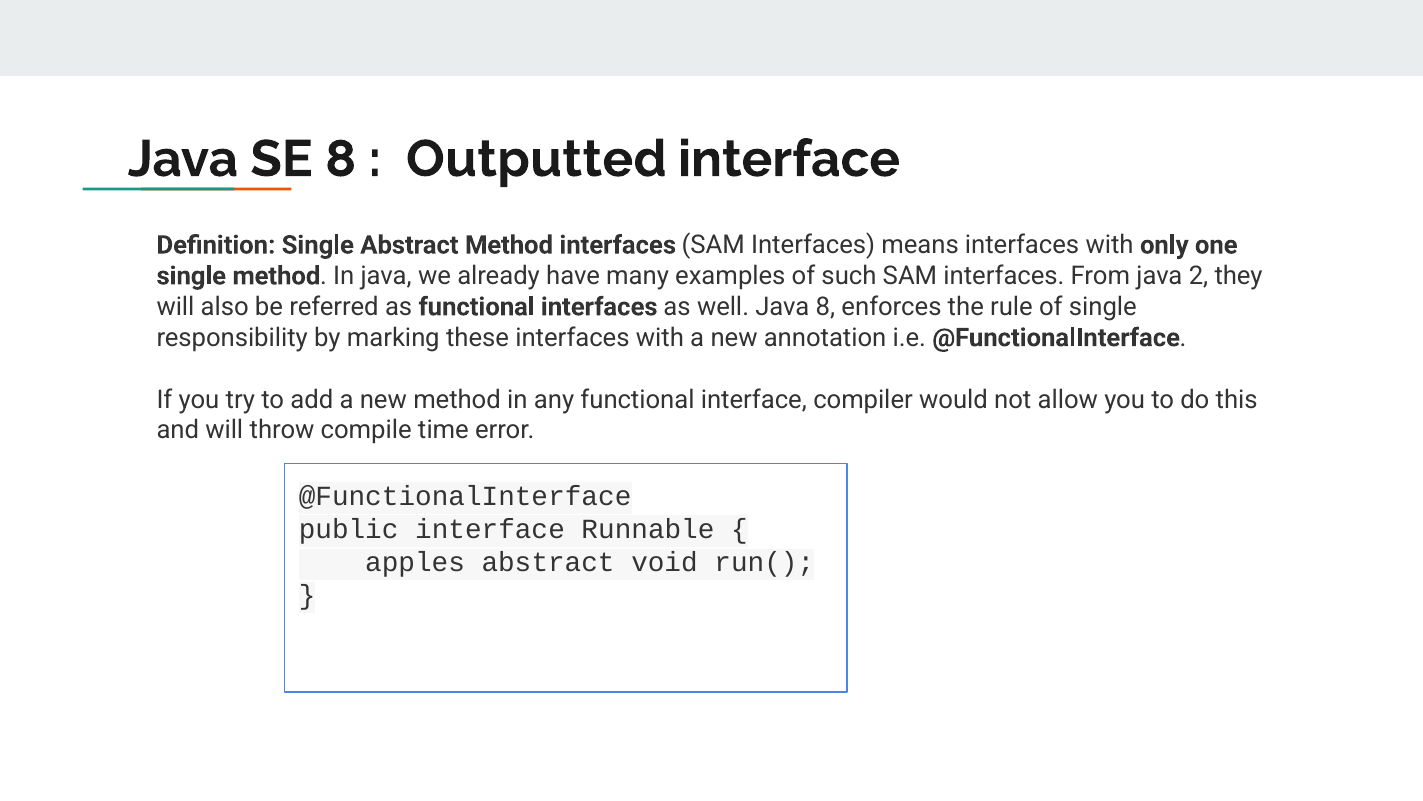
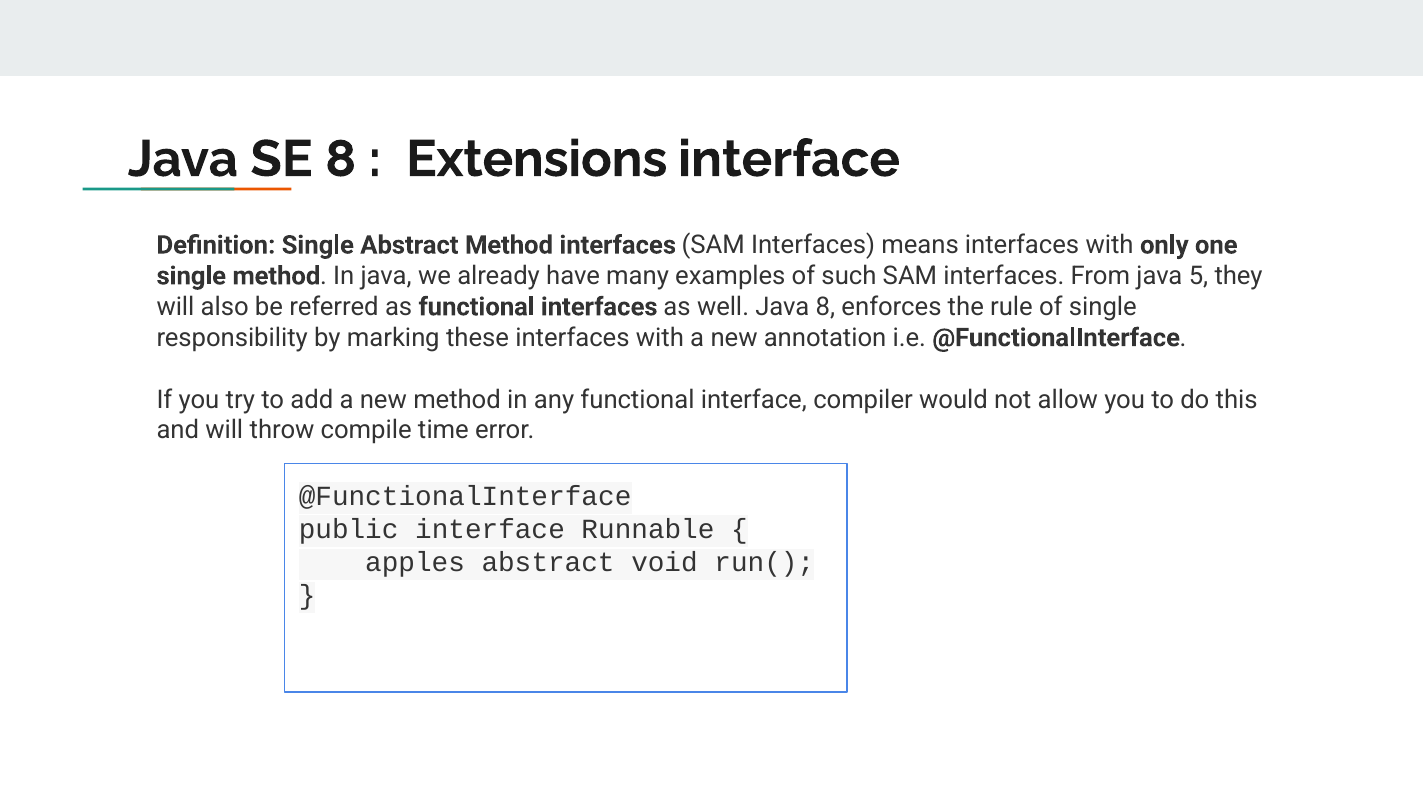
Outputted: Outputted -> Extensions
2: 2 -> 5
